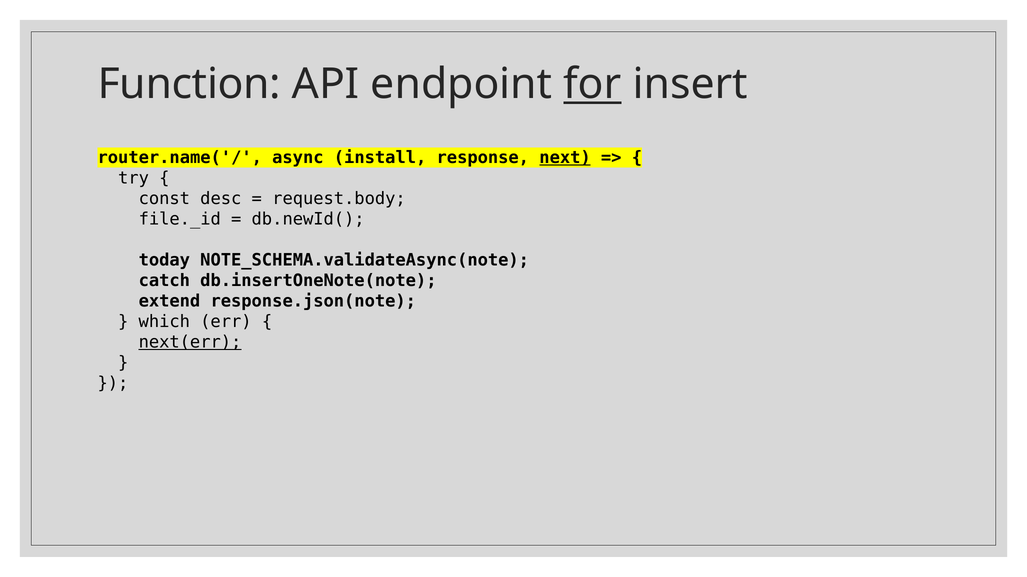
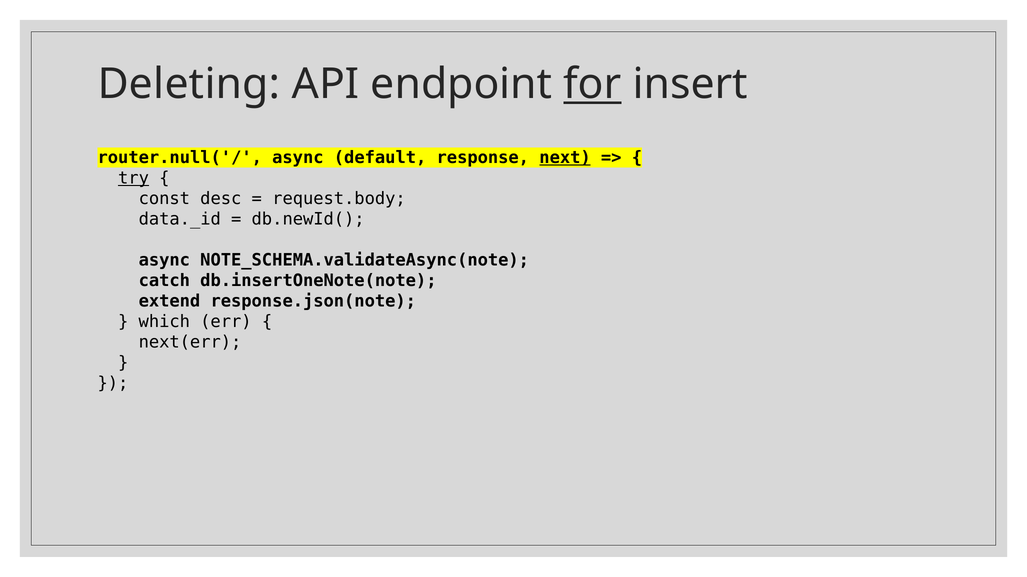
Function: Function -> Deleting
router.name('/: router.name('/ -> router.null('/
install: install -> default
try underline: none -> present
file._id: file._id -> data._id
today at (164, 260): today -> async
next(err underline: present -> none
